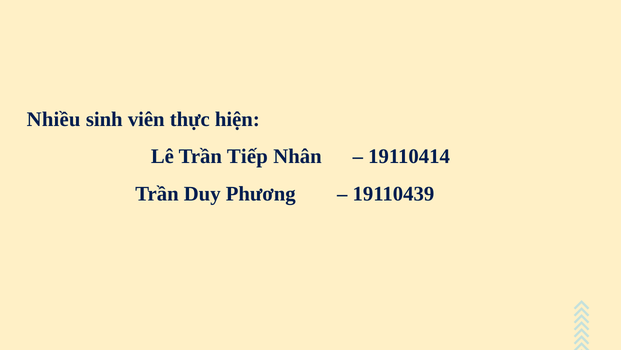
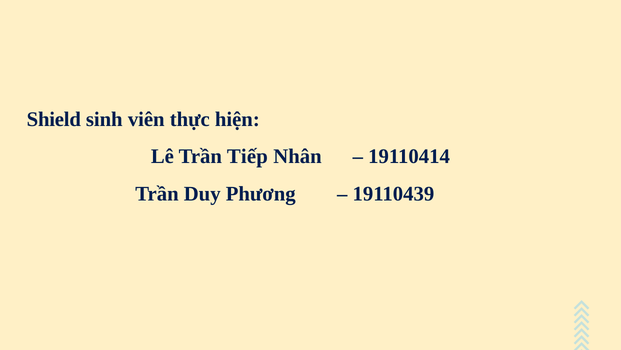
Nhiều: Nhiều -> Shield
